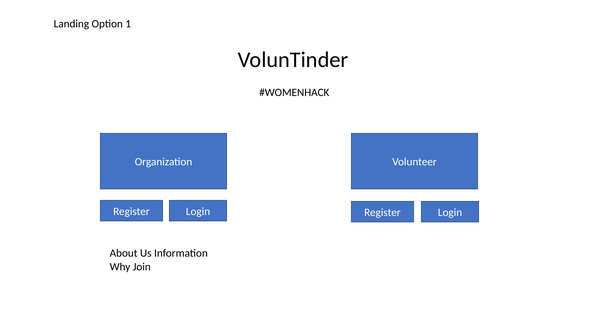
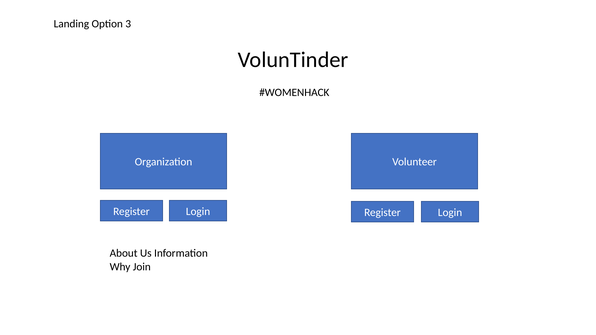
1: 1 -> 3
